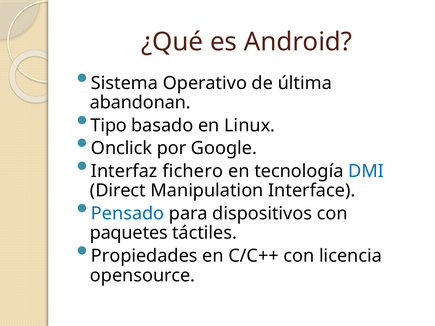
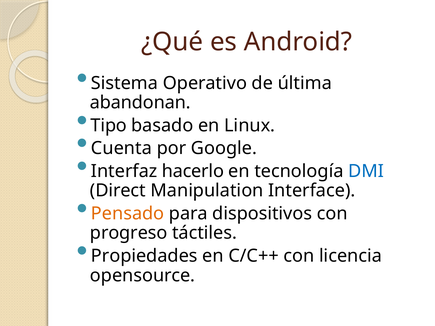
Onclick: Onclick -> Cuenta
fichero: fichero -> hacerlo
Pensado colour: blue -> orange
paquetes: paquetes -> progreso
